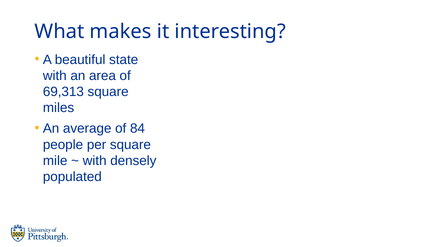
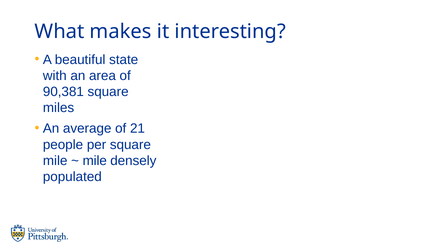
69,313: 69,313 -> 90,381
84: 84 -> 21
with at (95, 161): with -> mile
